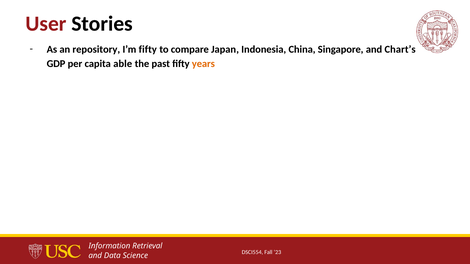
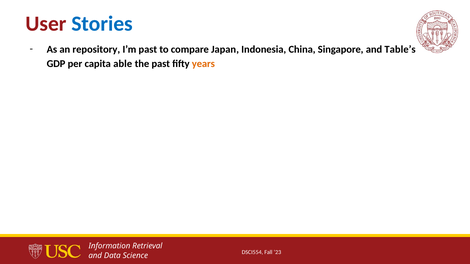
Stories colour: black -> blue
I’m fifty: fifty -> past
Chart’s: Chart’s -> Table’s
